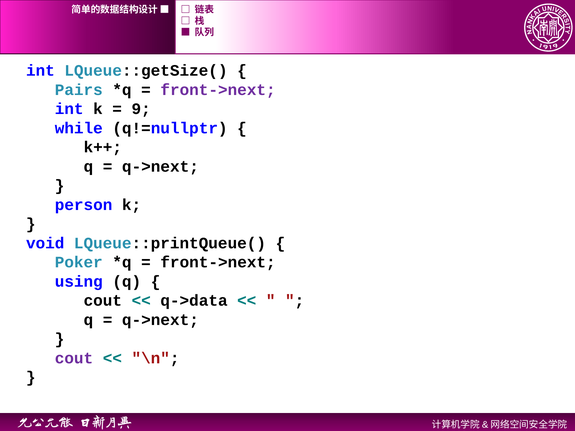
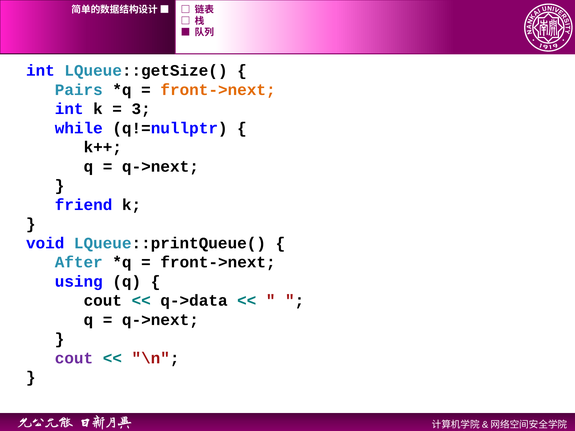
front->next at (218, 90) colour: purple -> orange
9: 9 -> 3
person: person -> friend
Poker: Poker -> After
